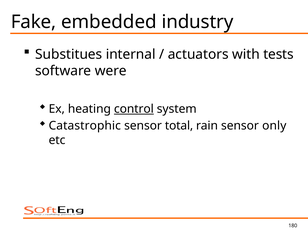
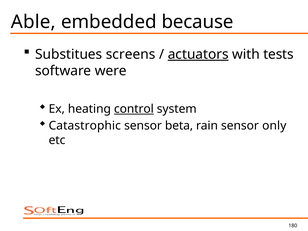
Fake: Fake -> Able
industry: industry -> because
internal: internal -> screens
actuators underline: none -> present
total: total -> beta
